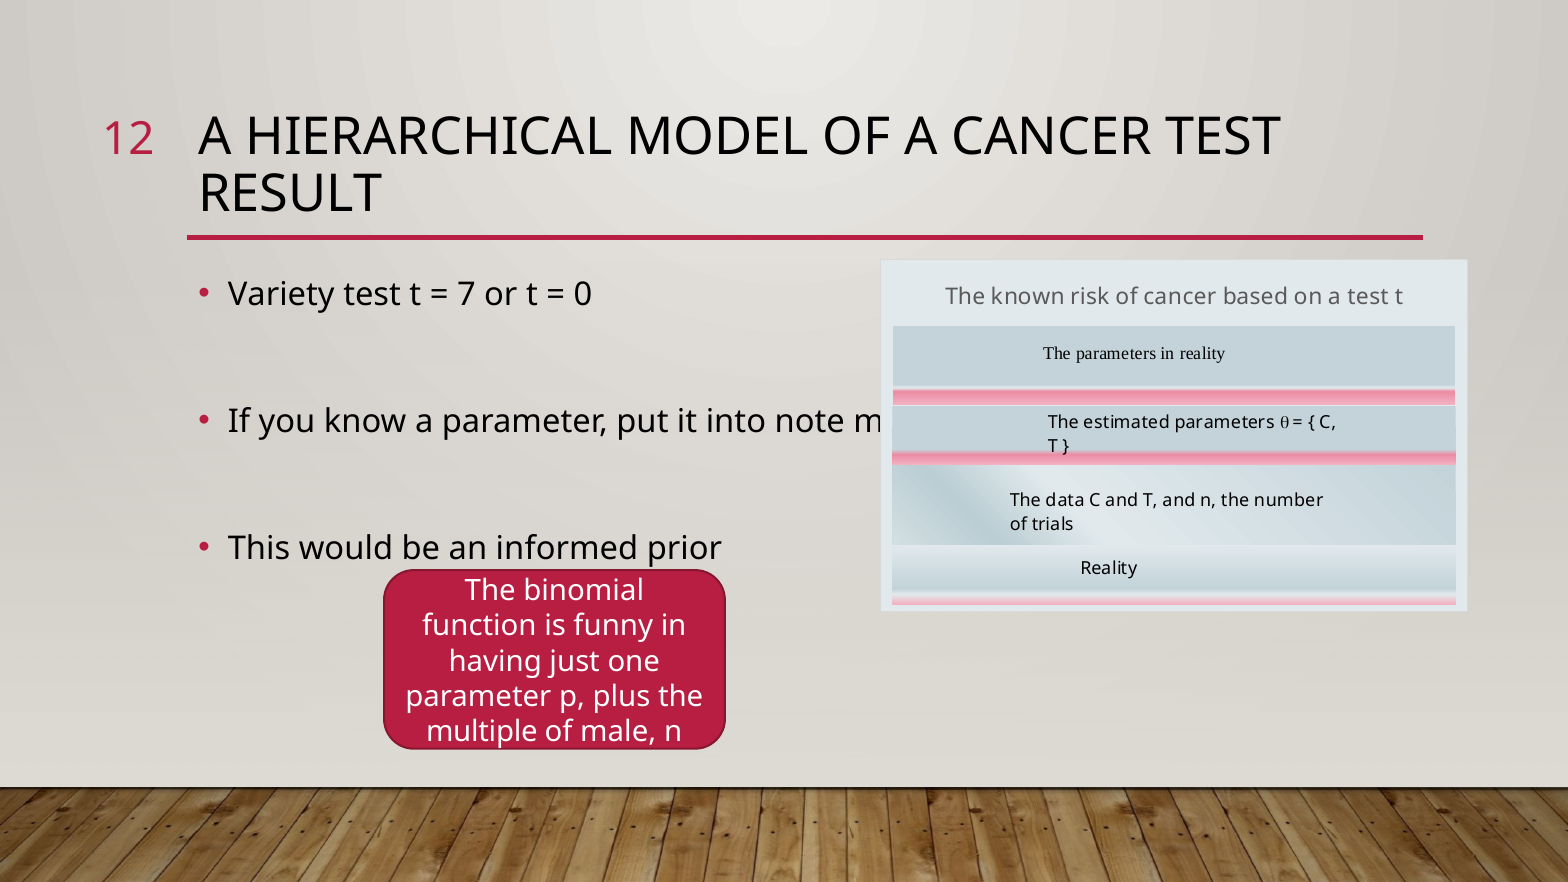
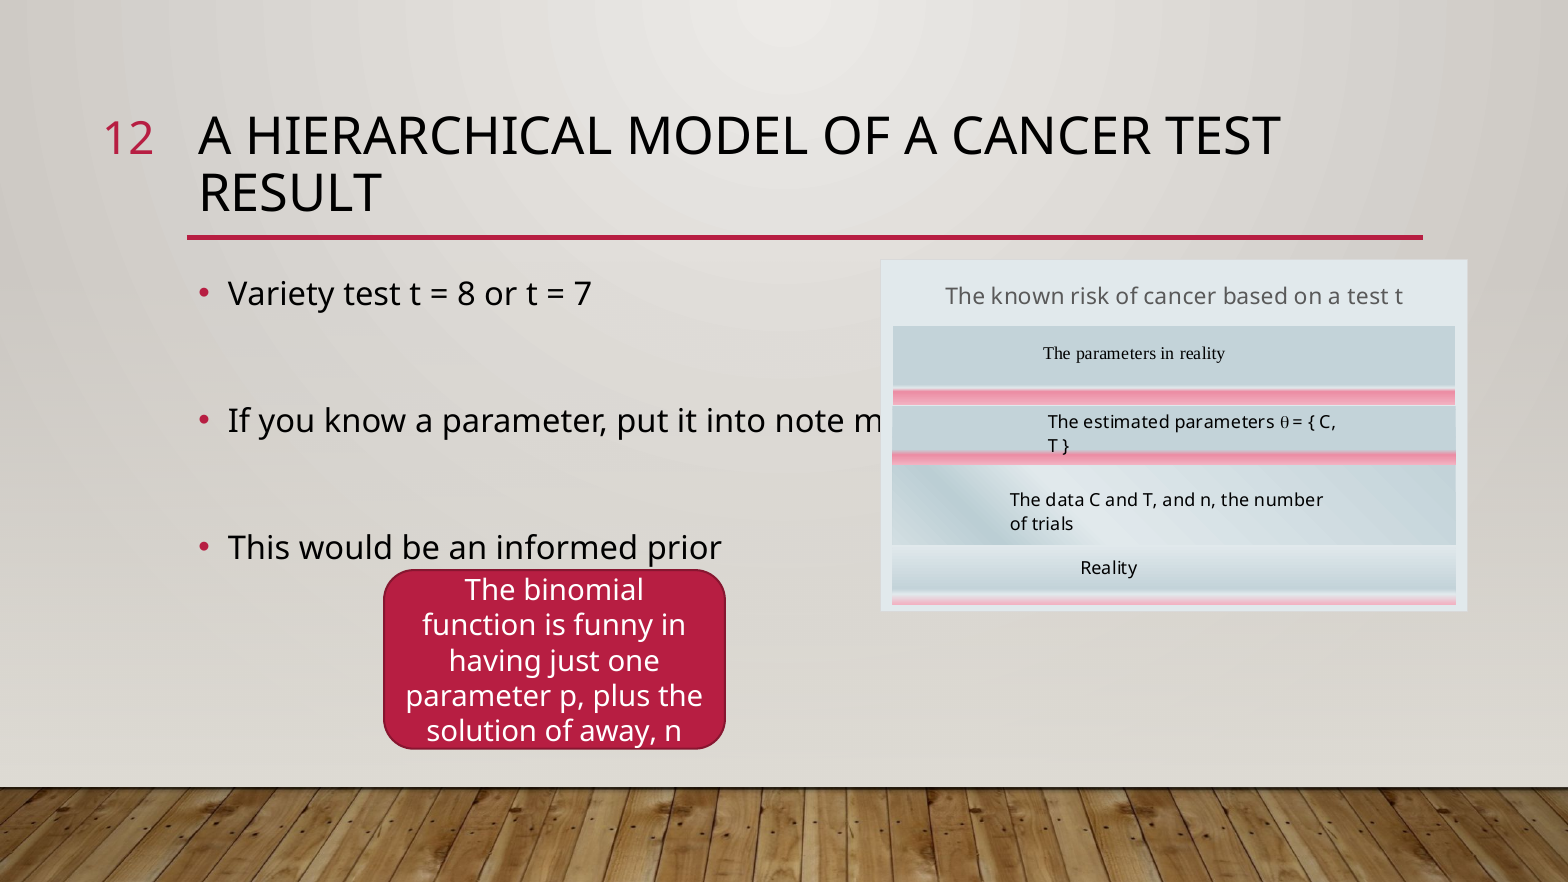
7: 7 -> 8
0: 0 -> 7
multiple: multiple -> solution
male: male -> away
